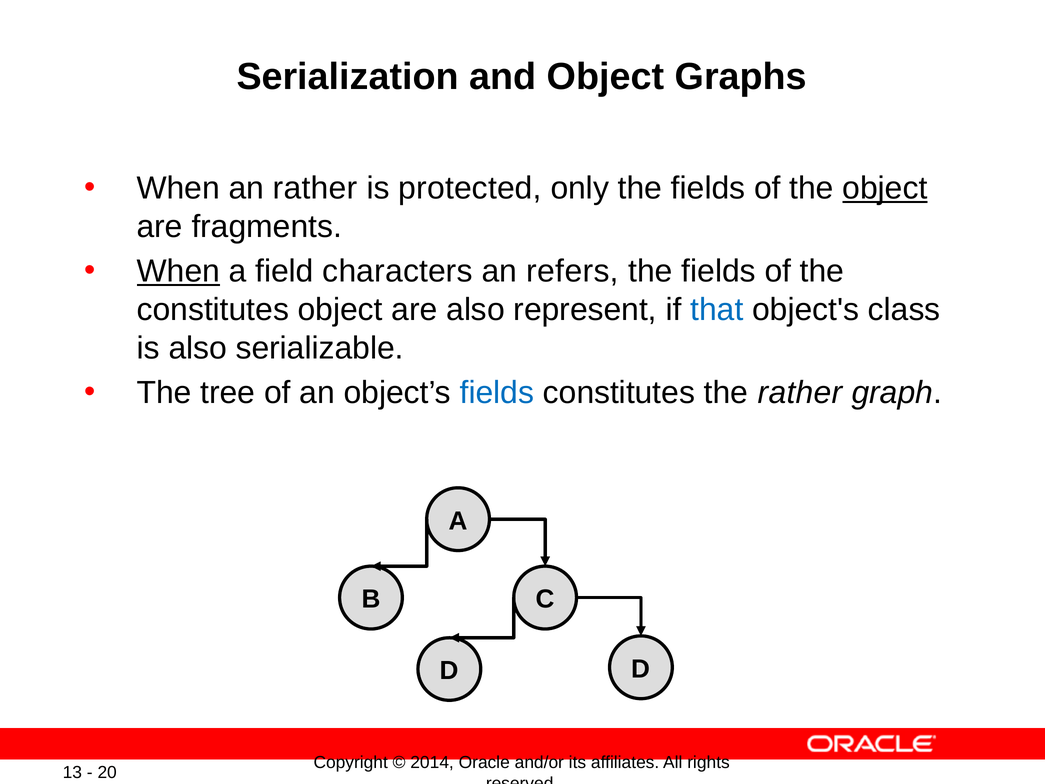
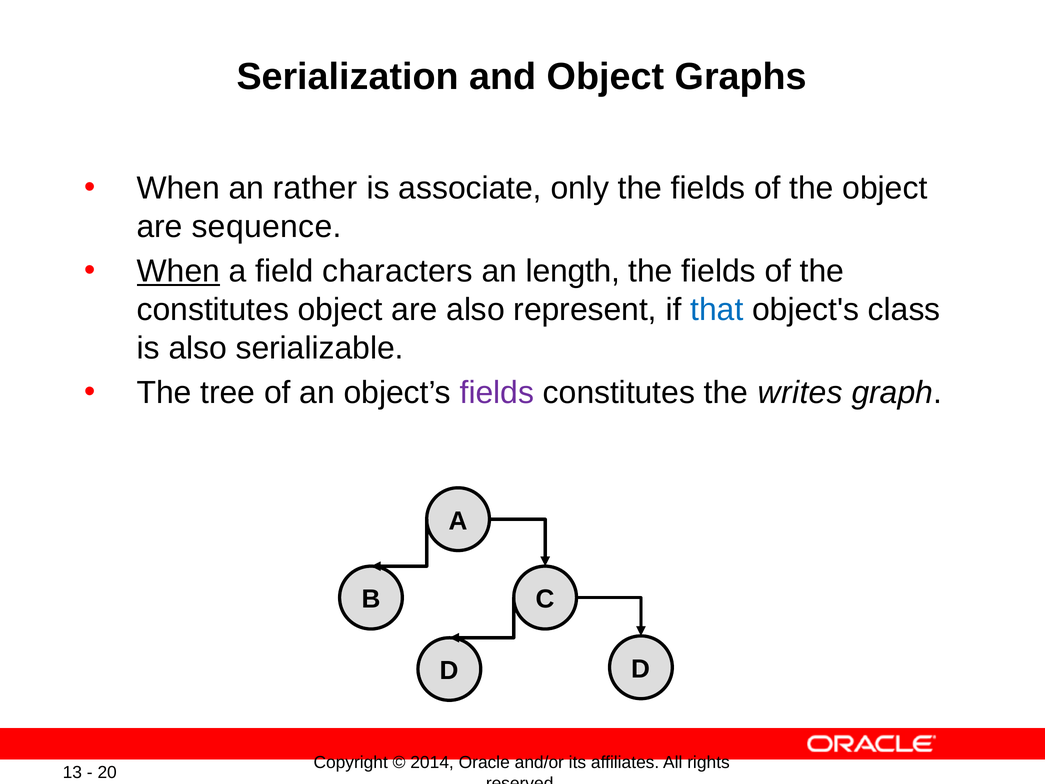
protected: protected -> associate
object at (885, 188) underline: present -> none
fragments: fragments -> sequence
refers: refers -> length
fields at (497, 393) colour: blue -> purple
the rather: rather -> writes
